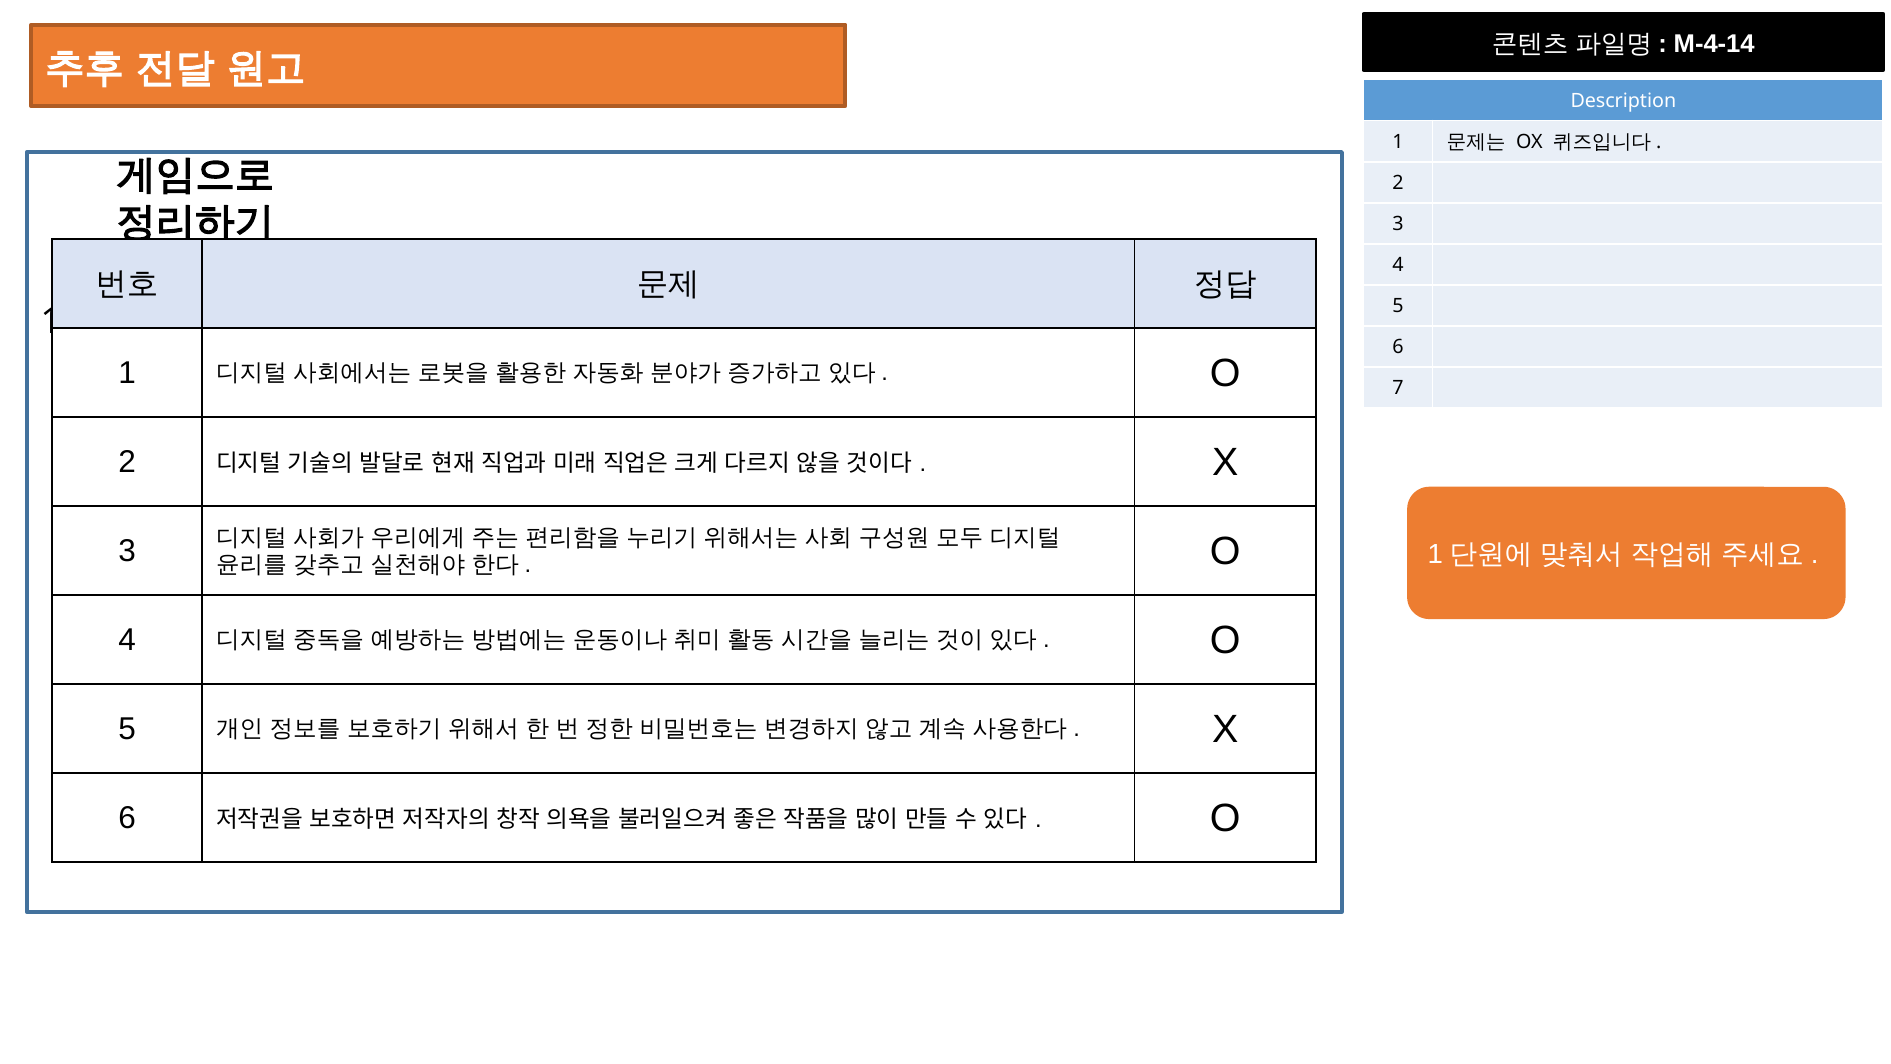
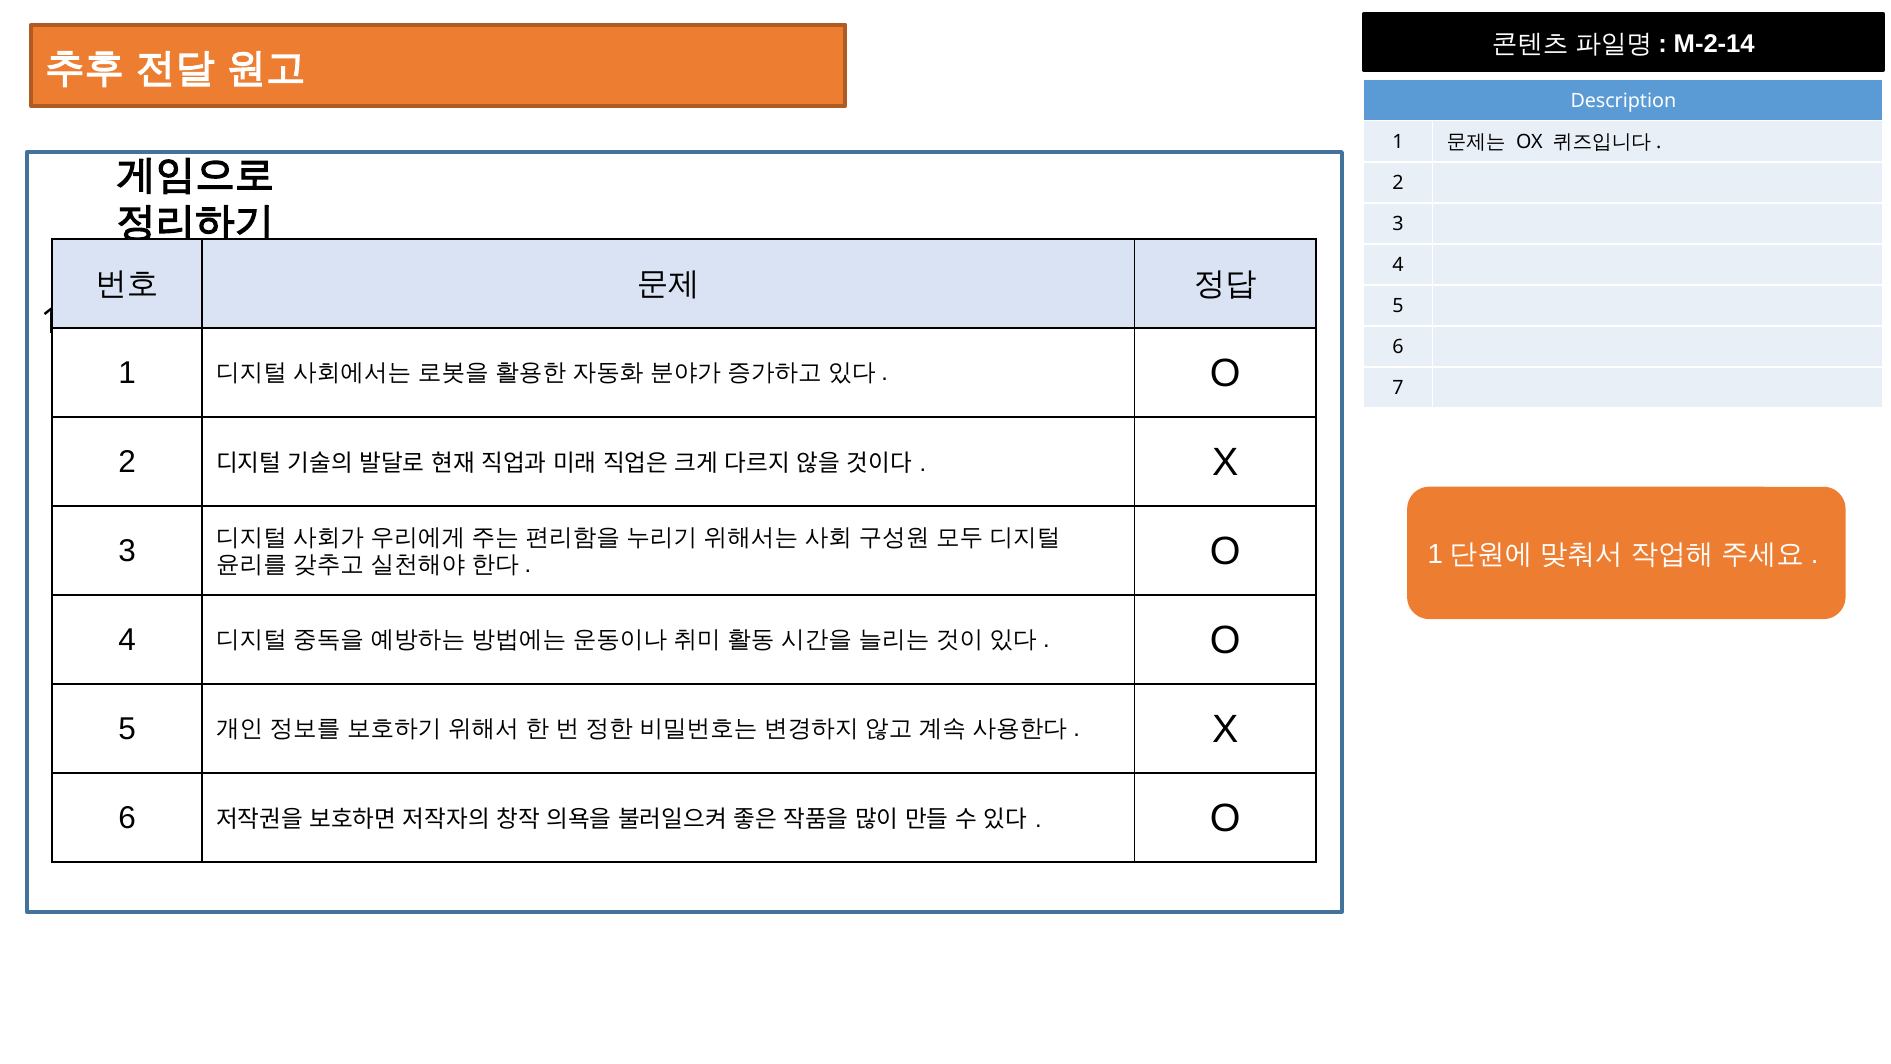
M-4-14: M-4-14 -> M-2-14
